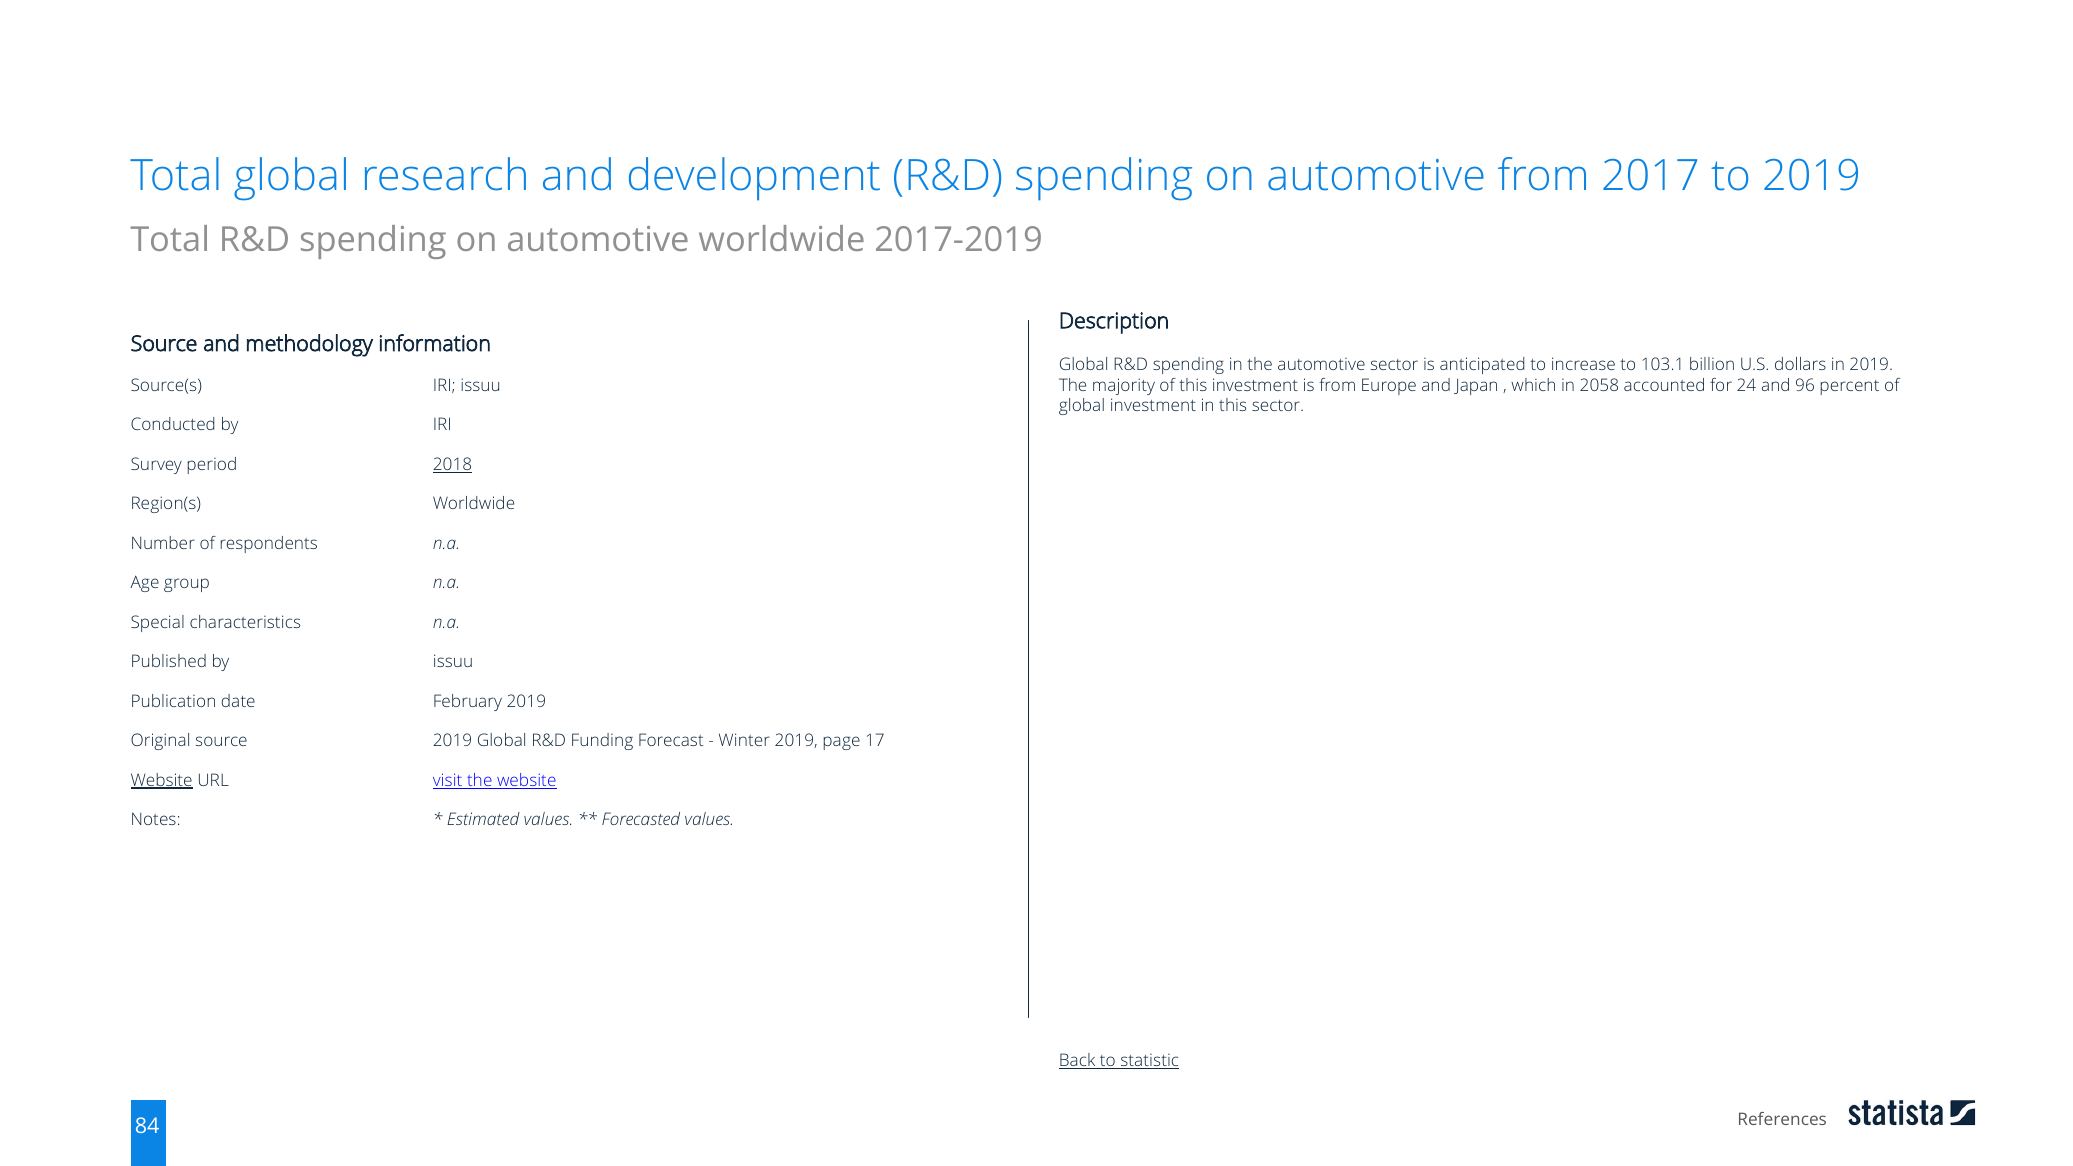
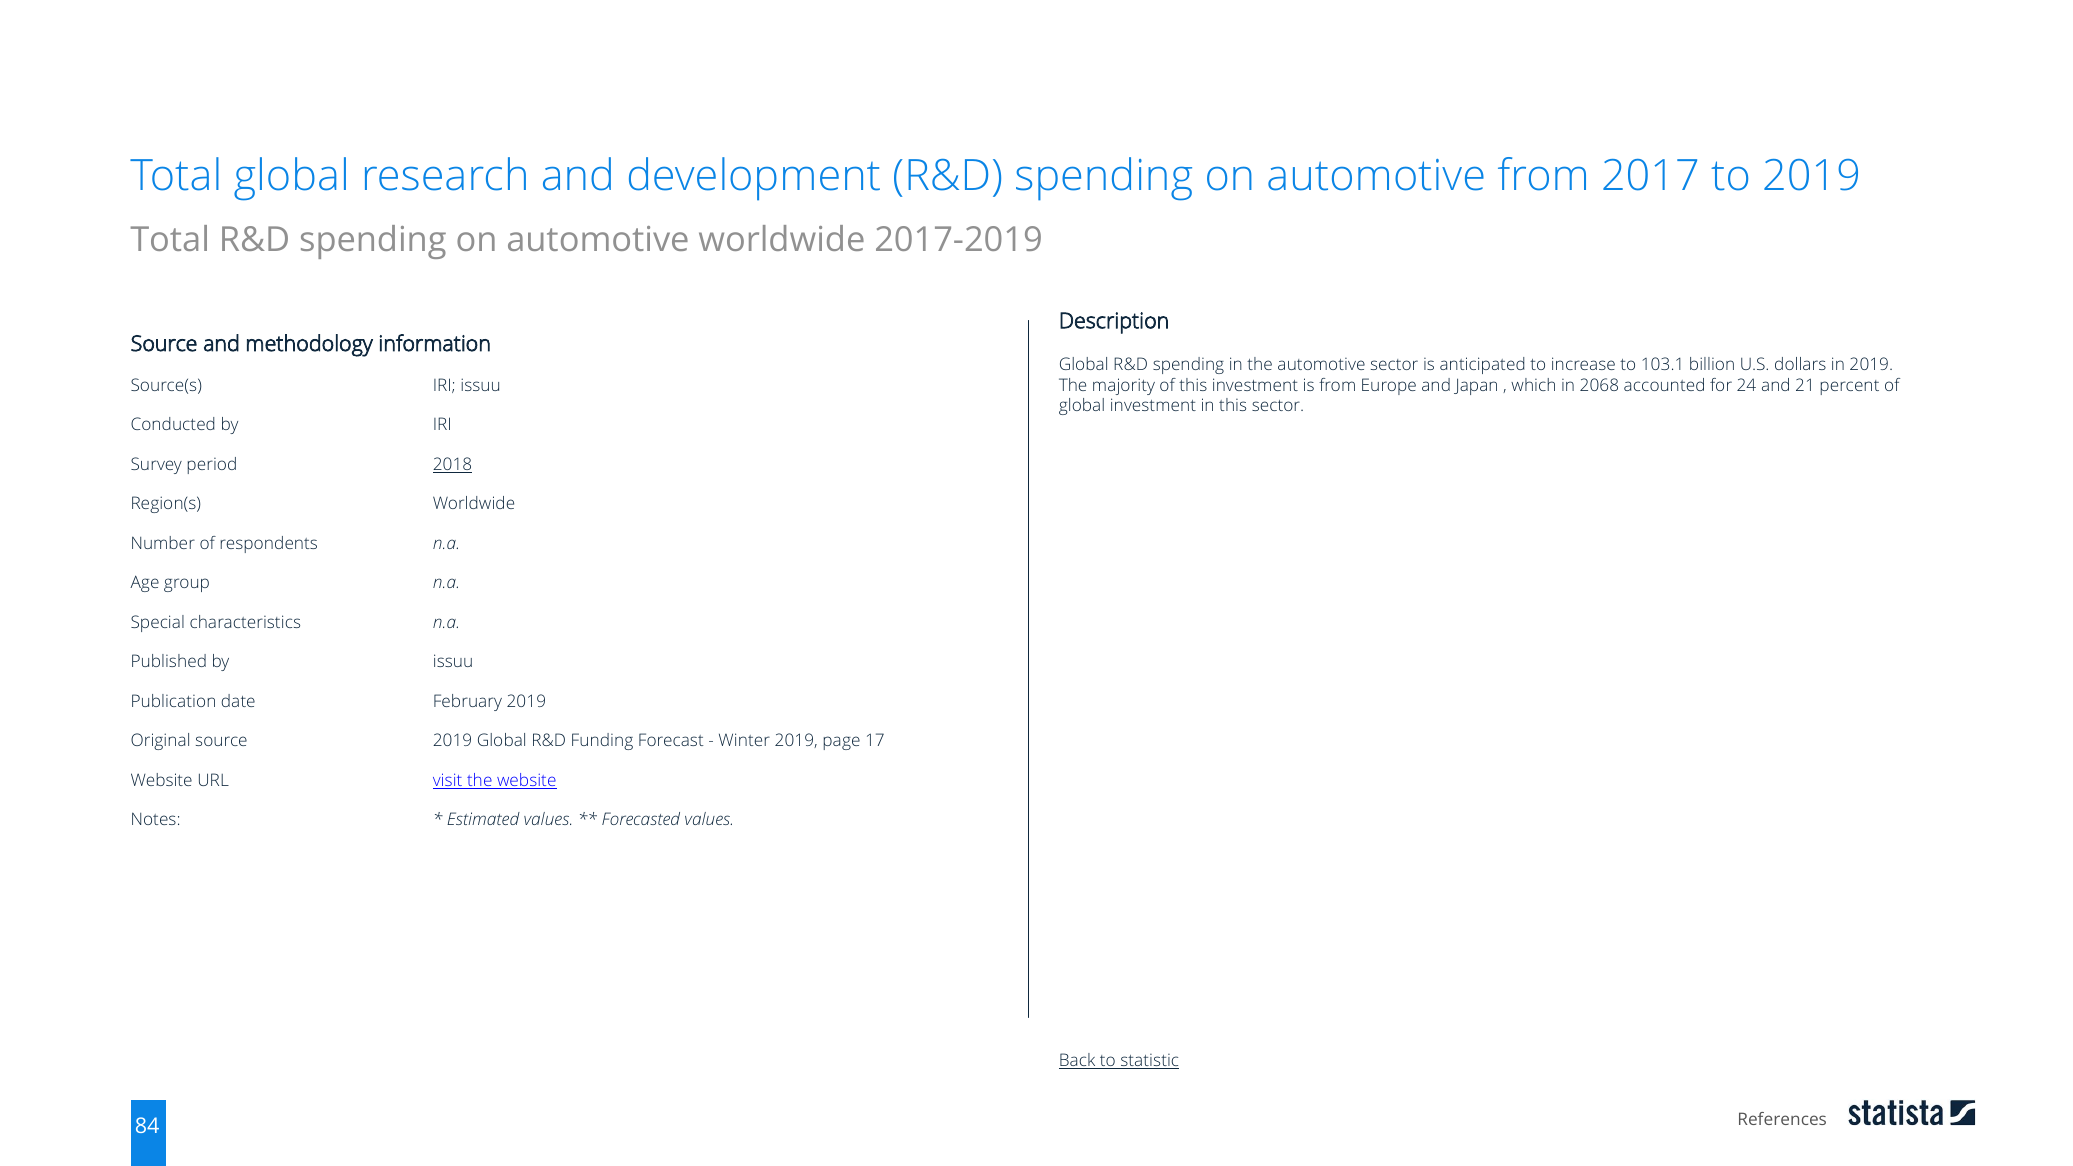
2058: 2058 -> 2068
96: 96 -> 21
Website at (162, 781) underline: present -> none
